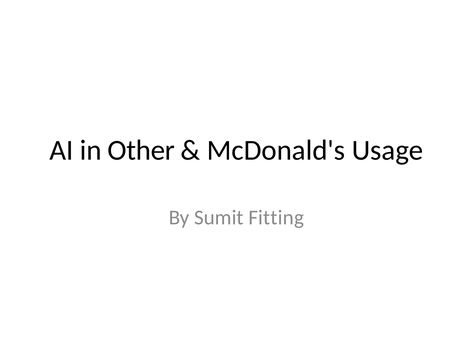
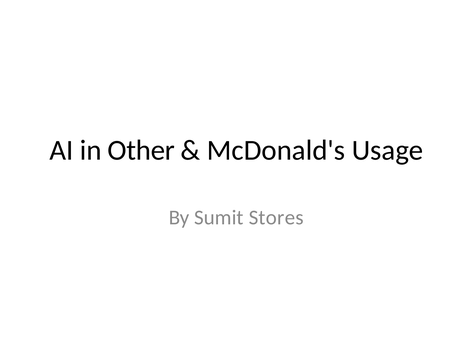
Fitting: Fitting -> Stores
